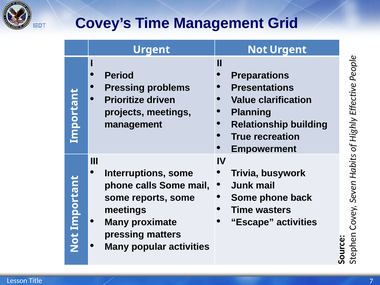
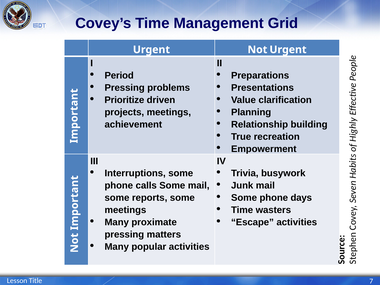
management at (133, 124): management -> achievement
back: back -> days
